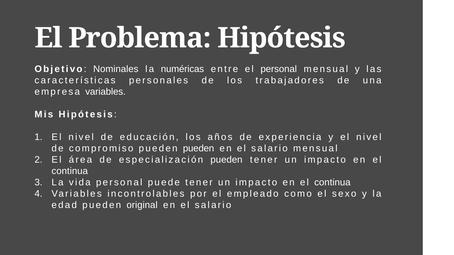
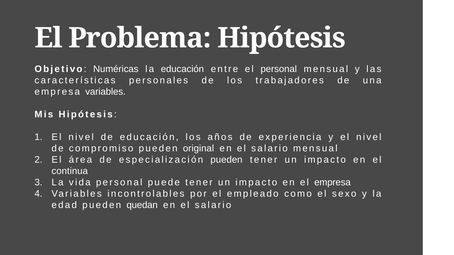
Nominales: Nominales -> Numéricas
la numéricas: numéricas -> educación
pueden pueden: pueden -> original
continua at (332, 183): continua -> empresa
original: original -> quedan
